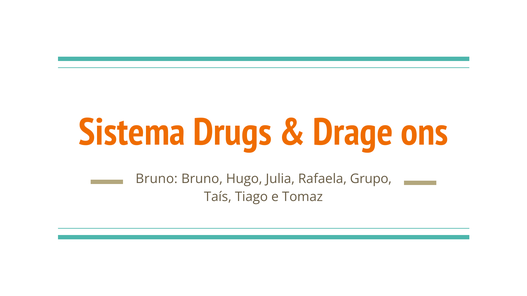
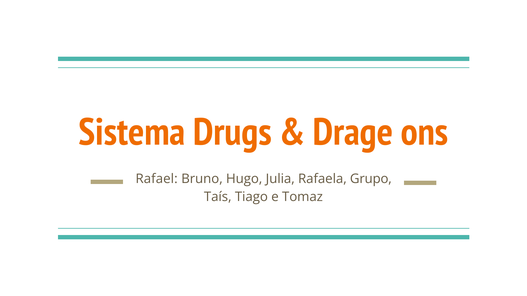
Bruno at (157, 179): Bruno -> Rafael
